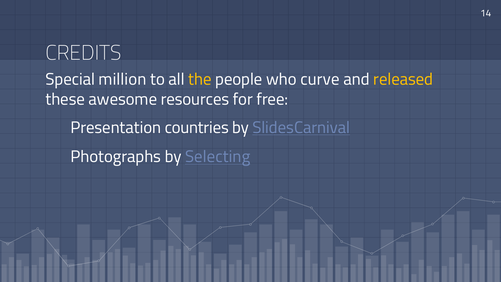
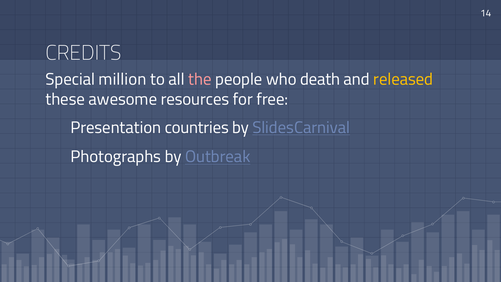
the colour: yellow -> pink
curve: curve -> death
Selecting: Selecting -> Outbreak
